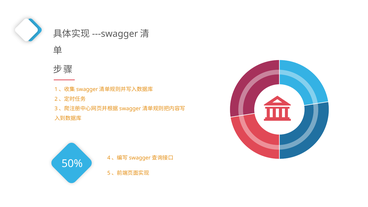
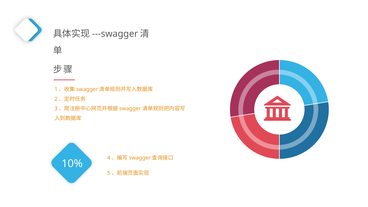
50%: 50% -> 10%
